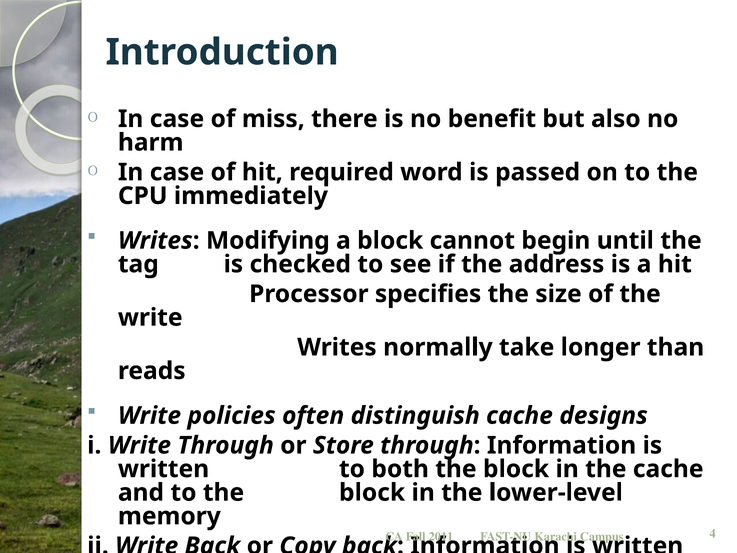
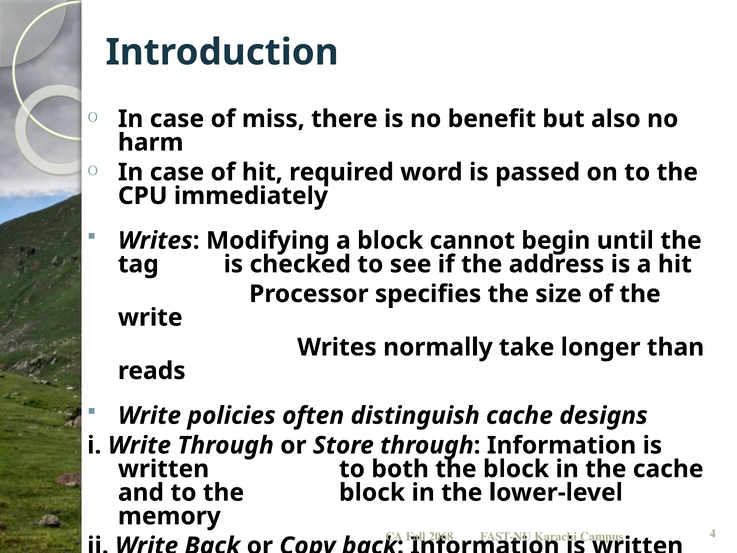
2011: 2011 -> 2068
